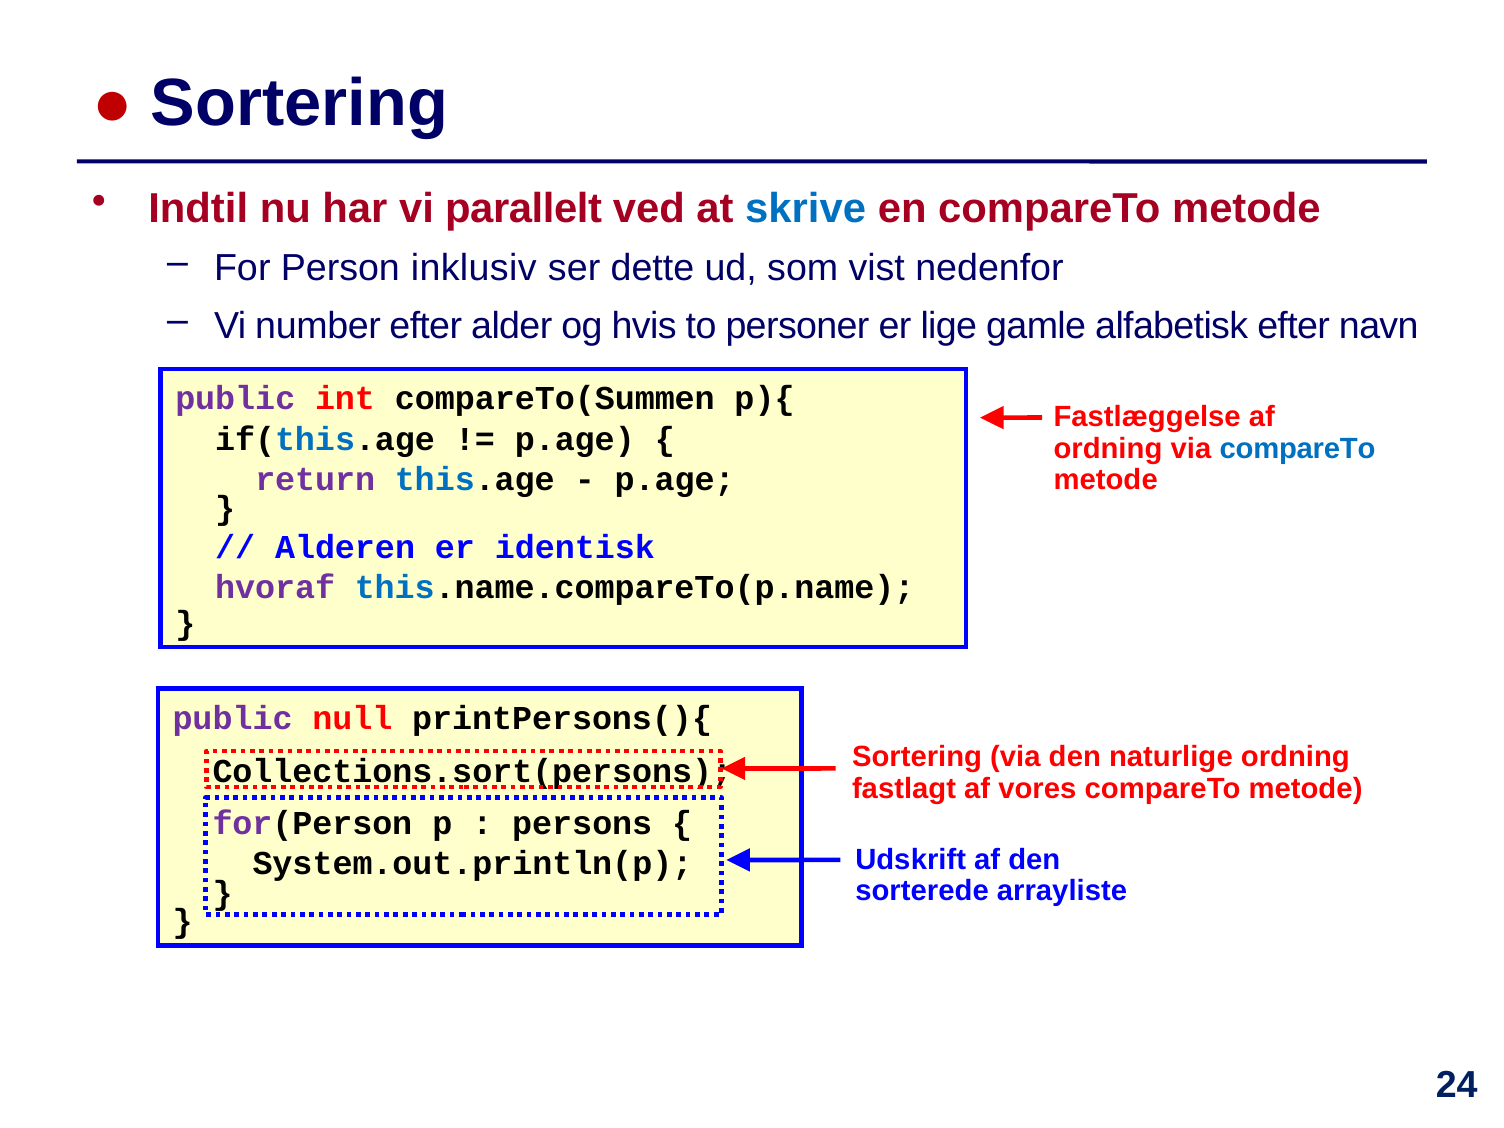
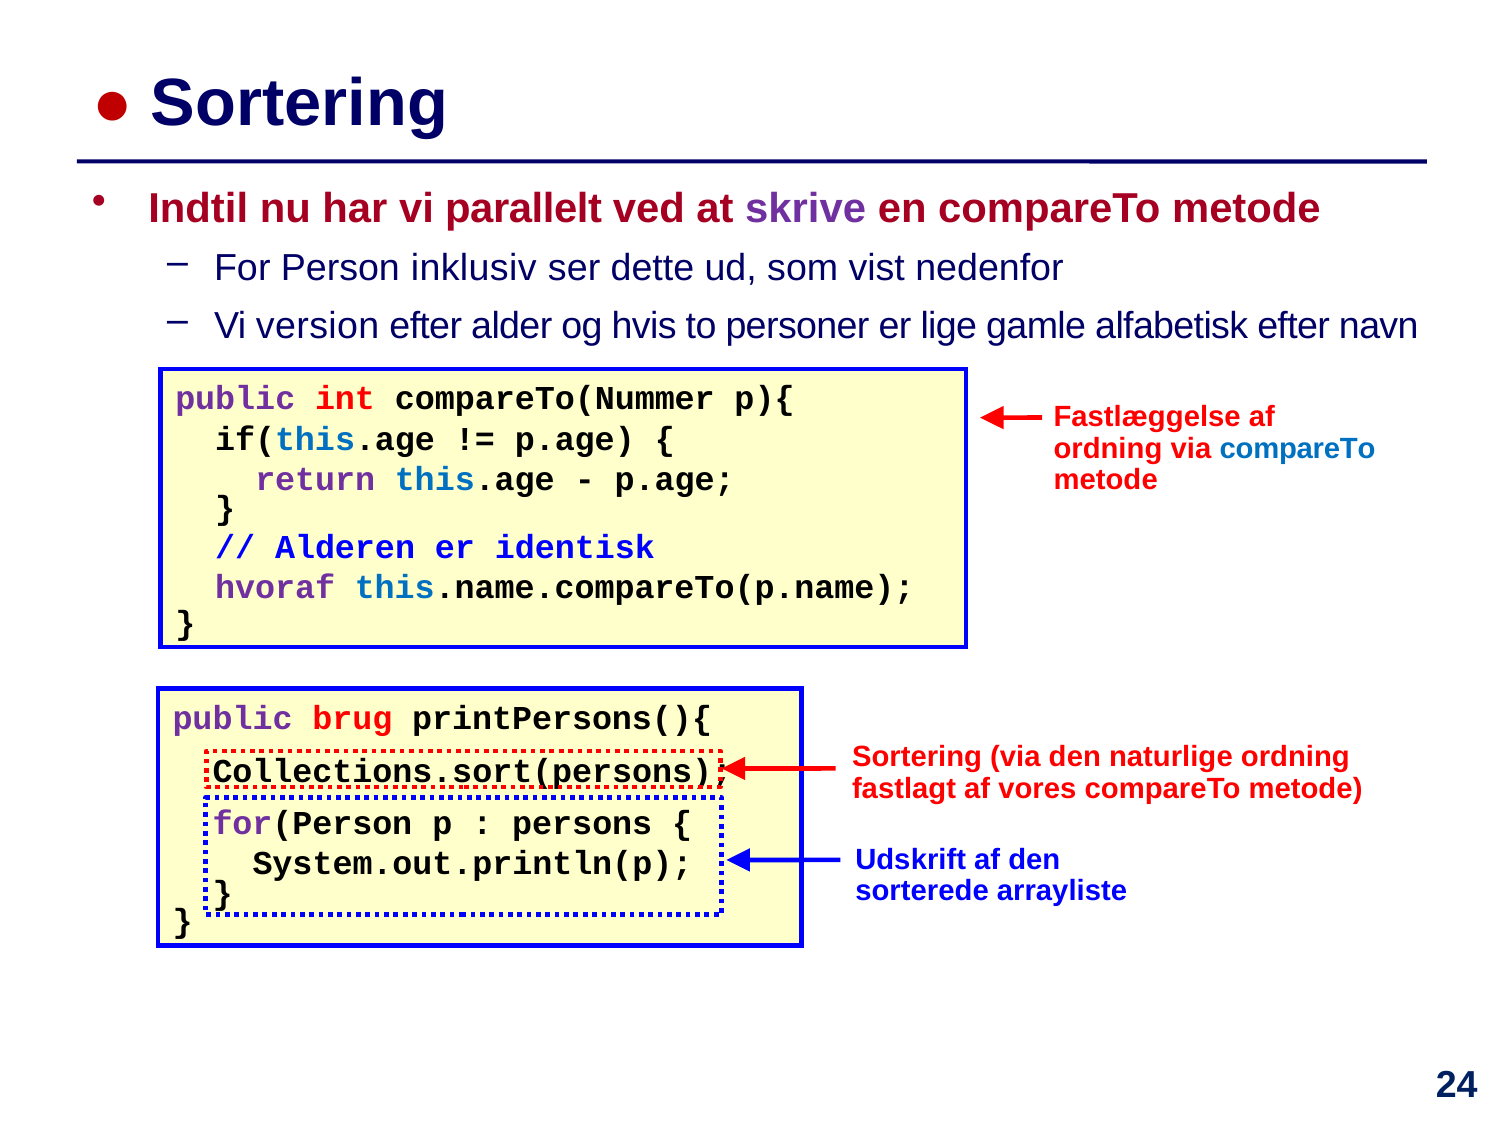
skrive colour: blue -> purple
number: number -> version
compareTo(Summen: compareTo(Summen -> compareTo(Nummer
null: null -> brug
